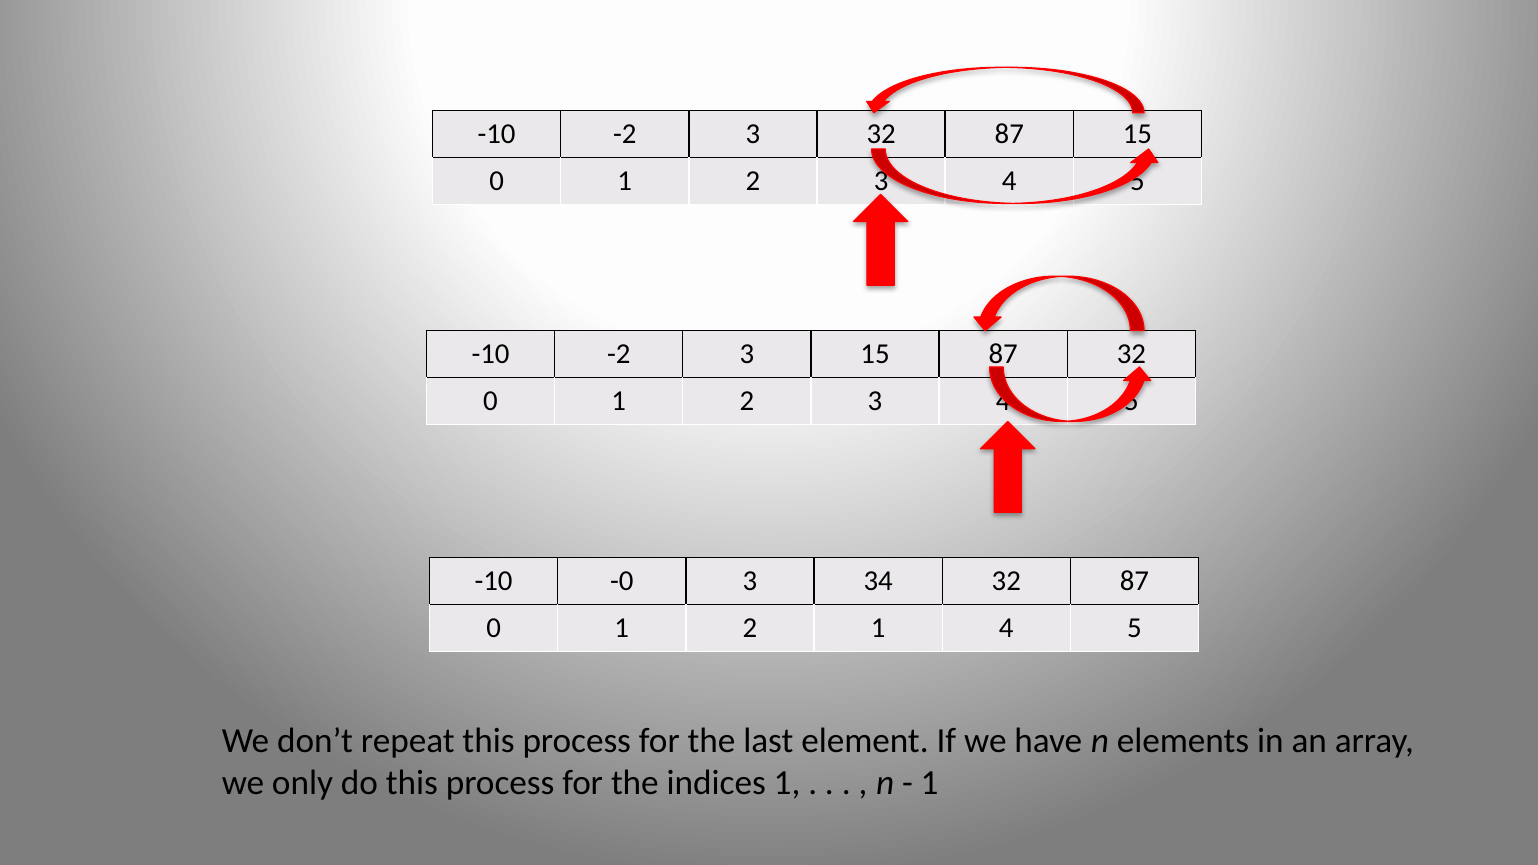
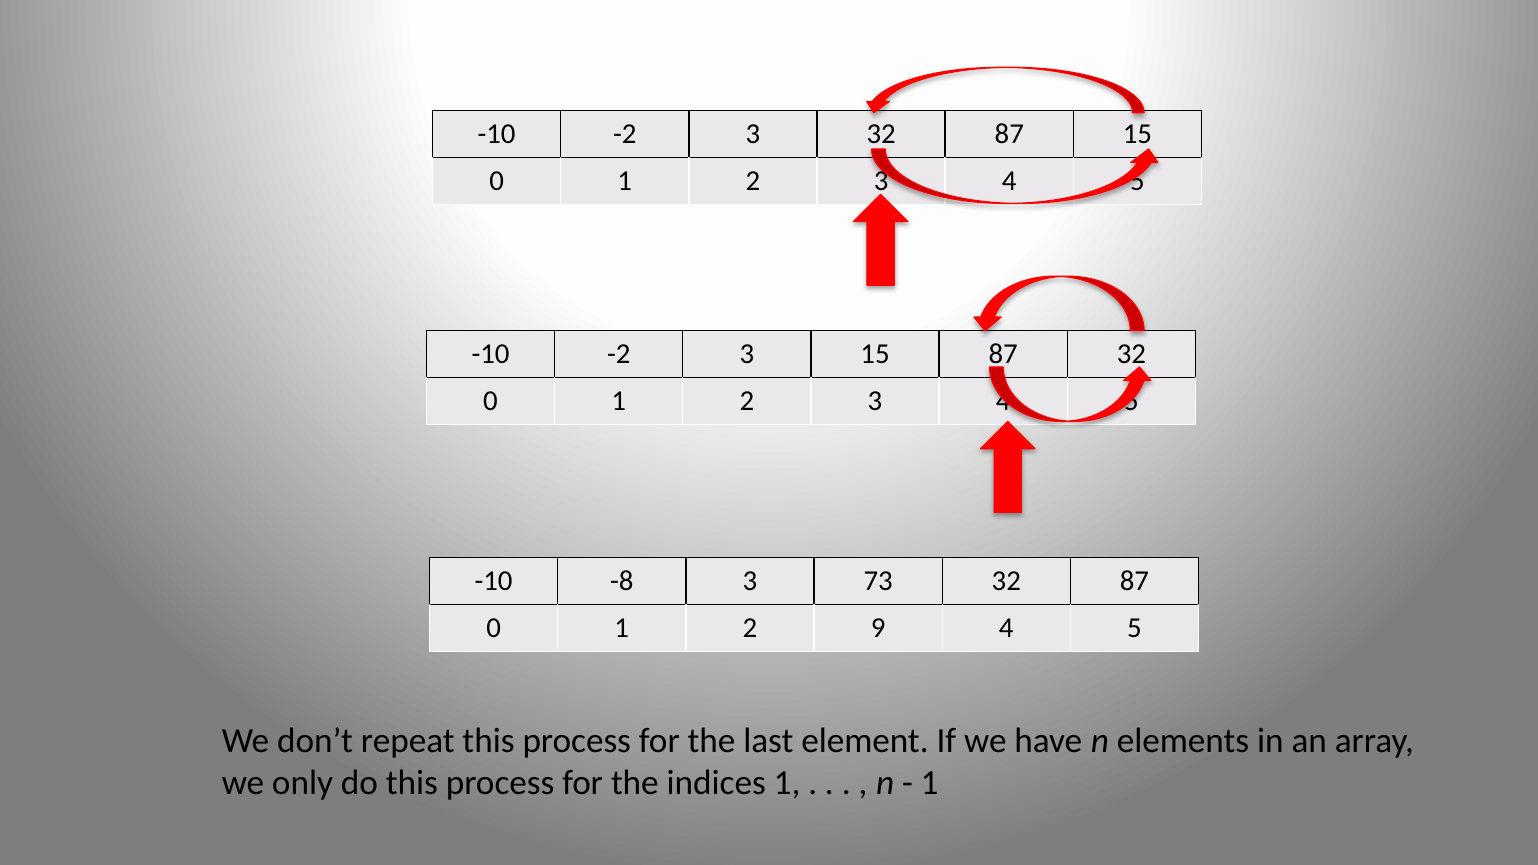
-0: -0 -> -8
34: 34 -> 73
2 1: 1 -> 9
